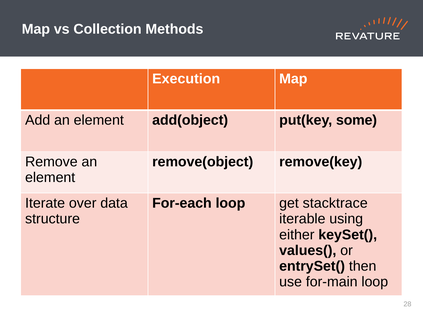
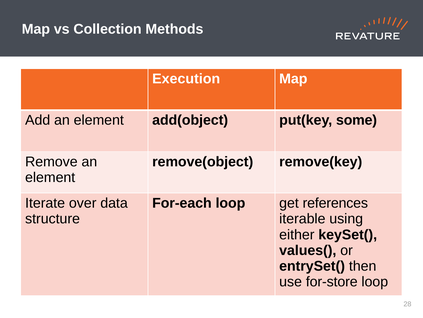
stacktrace: stacktrace -> references
for-main: for-main -> for-store
